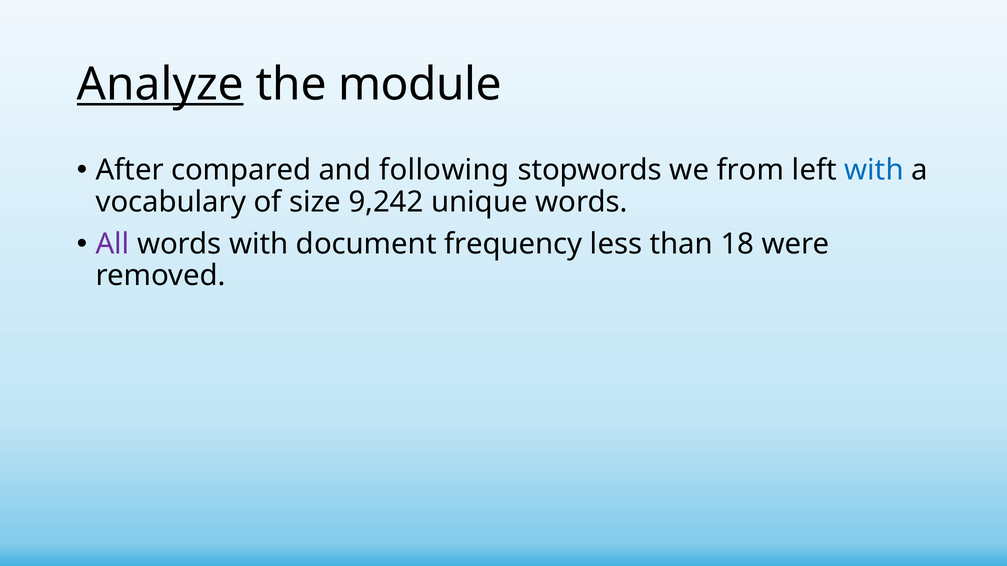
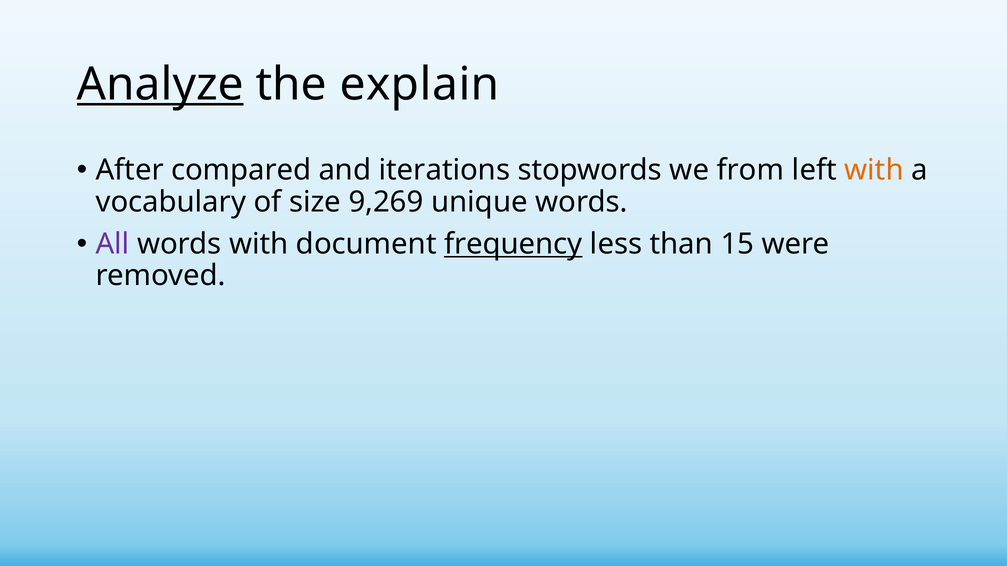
module: module -> explain
following: following -> iterations
with at (874, 170) colour: blue -> orange
9,242: 9,242 -> 9,269
frequency underline: none -> present
18: 18 -> 15
